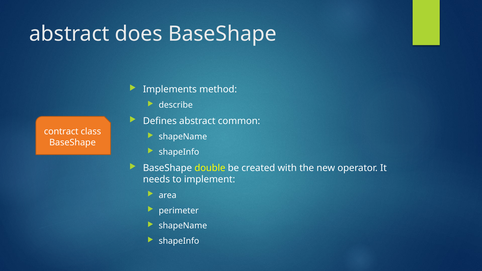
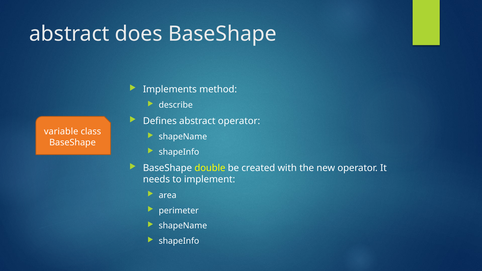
abstract common: common -> operator
contract: contract -> variable
